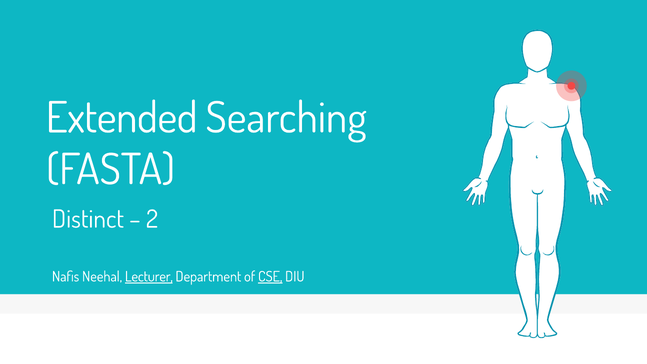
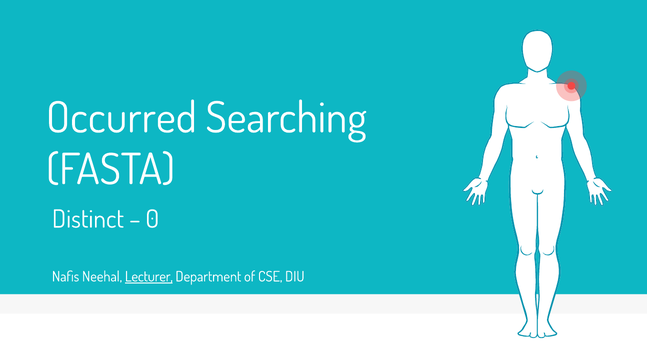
Extended: Extended -> Occurred
2: 2 -> 0
CSE underline: present -> none
